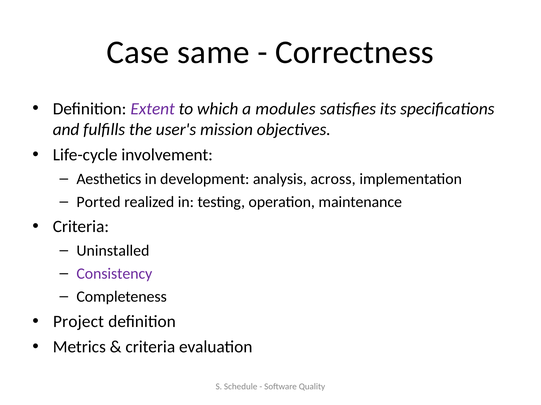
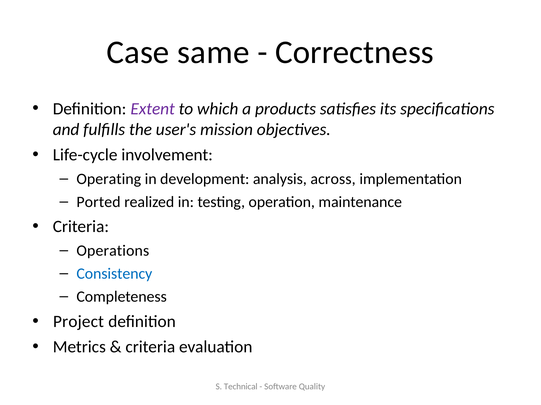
modules: modules -> products
Aesthetics: Aesthetics -> Operating
Uninstalled: Uninstalled -> Operations
Consistency colour: purple -> blue
Schedule: Schedule -> Technical
